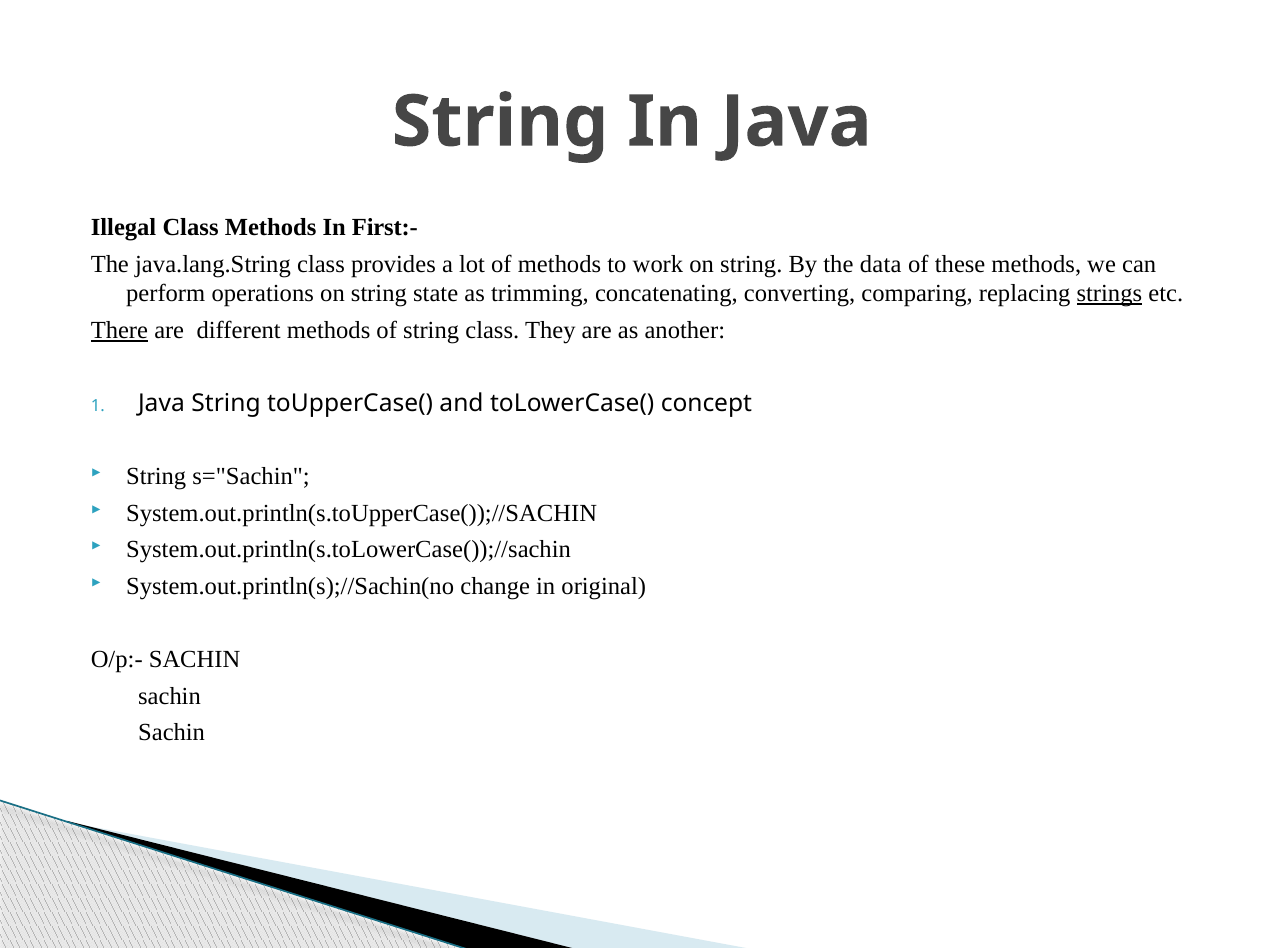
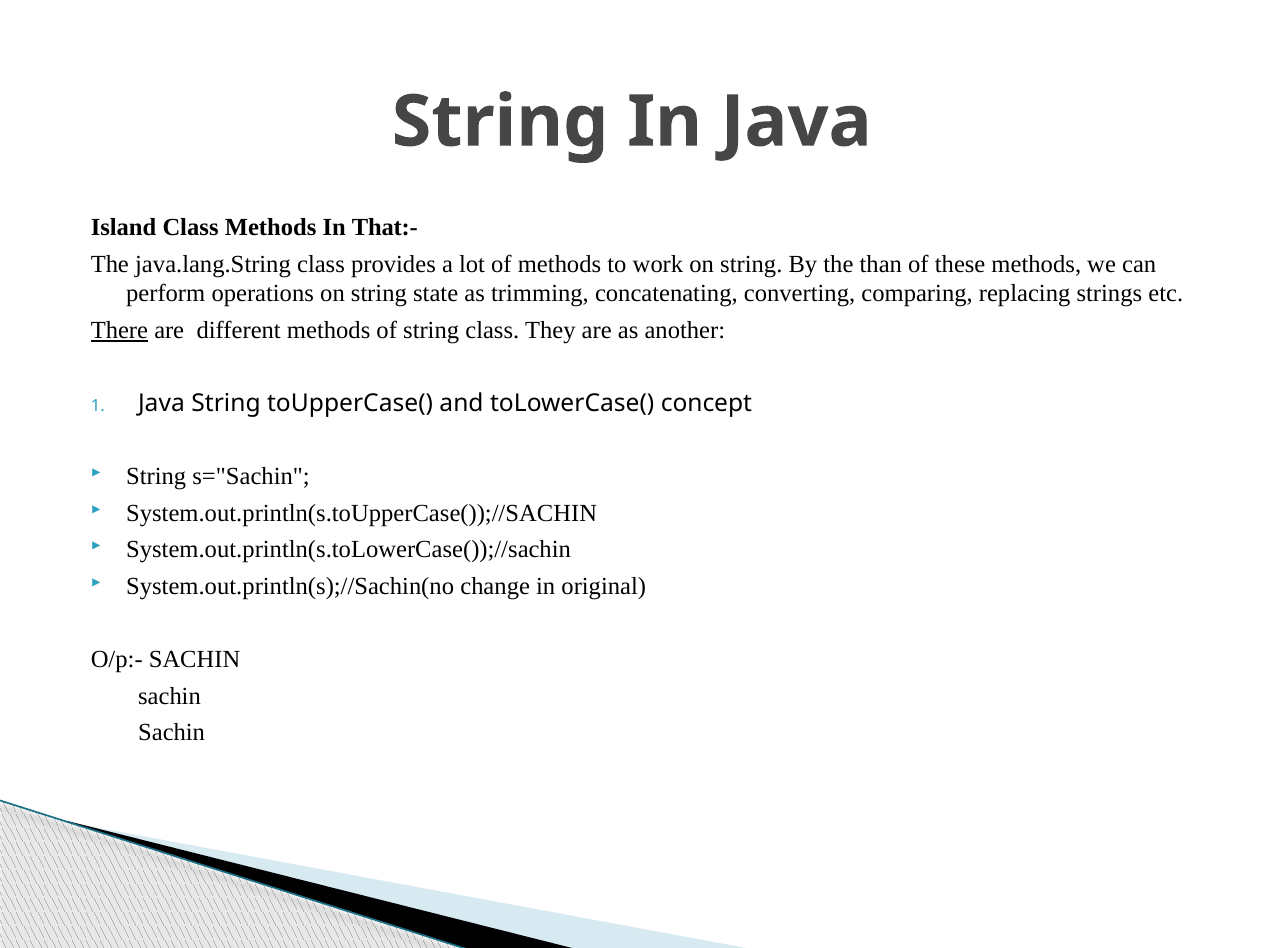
Illegal: Illegal -> Island
First:-: First:- -> That:-
data: data -> than
strings underline: present -> none
